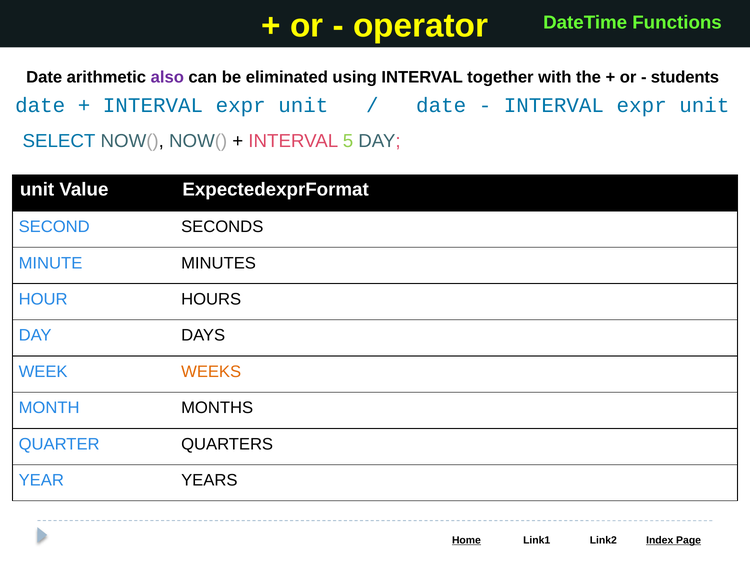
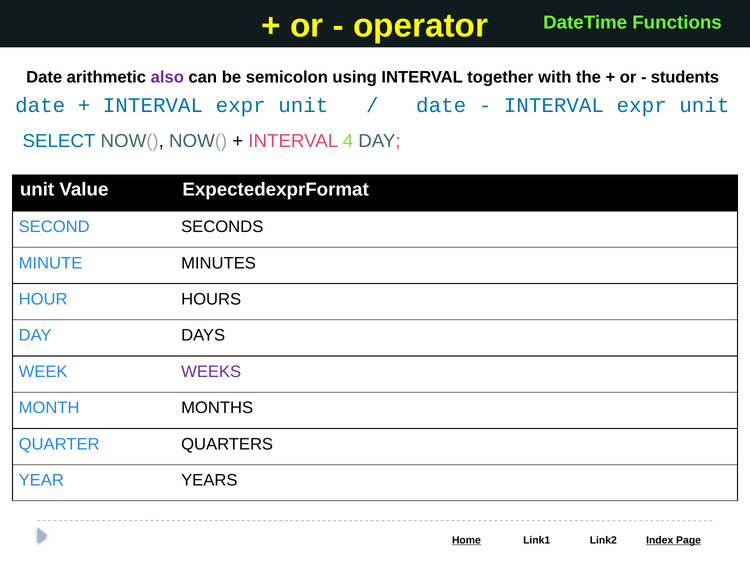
eliminated: eliminated -> semicolon
5: 5 -> 4
WEEKS colour: orange -> purple
